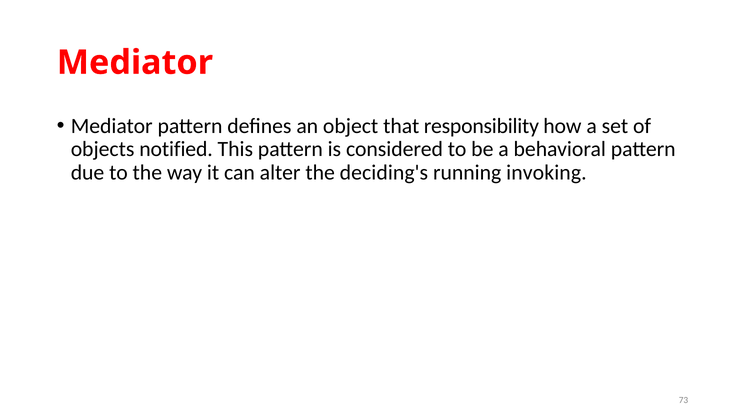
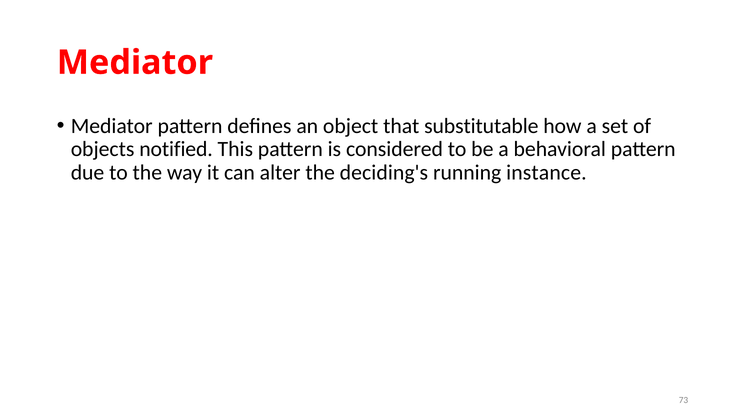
responsibility: responsibility -> substitutable
invoking: invoking -> instance
